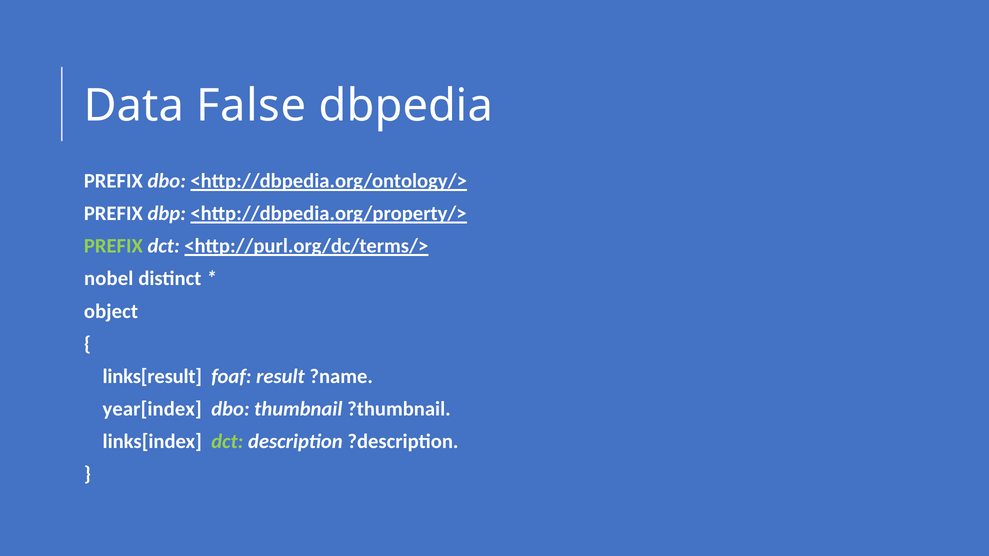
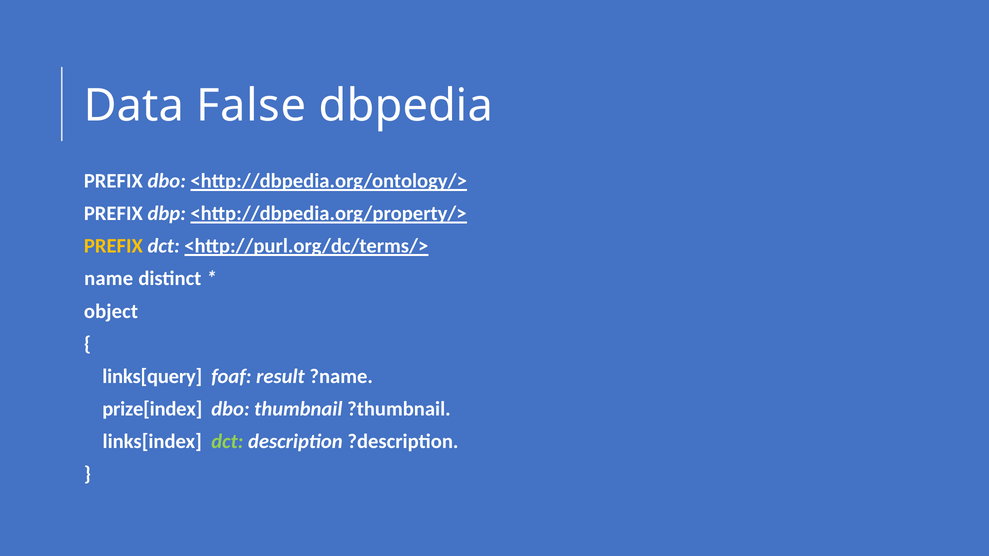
PREFIX at (113, 246) colour: light green -> yellow
nobel: nobel -> name
links[result: links[result -> links[query
year[index: year[index -> prize[index
